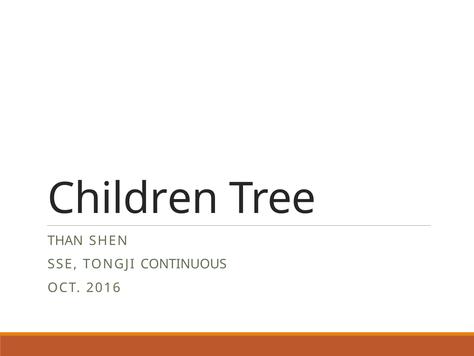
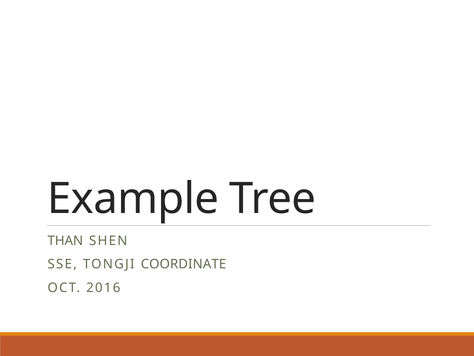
Children: Children -> Example
CONTINUOUS: CONTINUOUS -> COORDINATE
